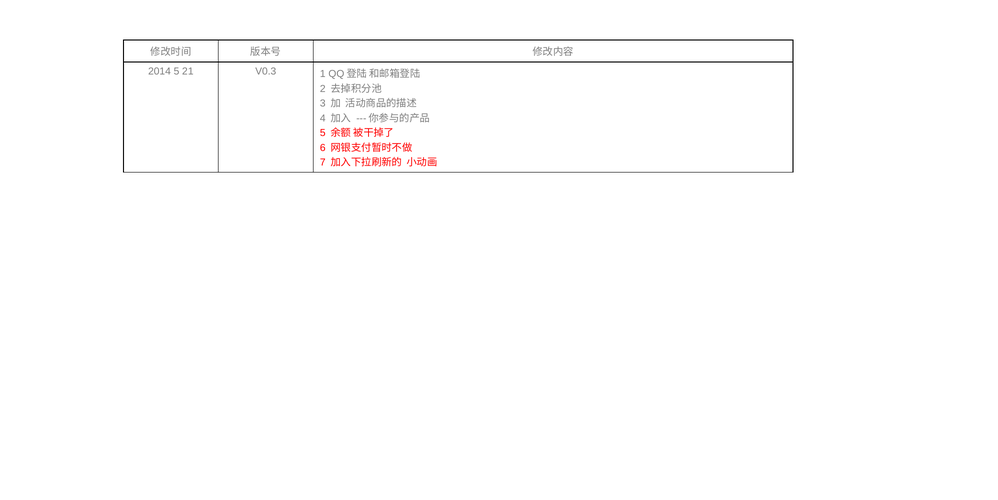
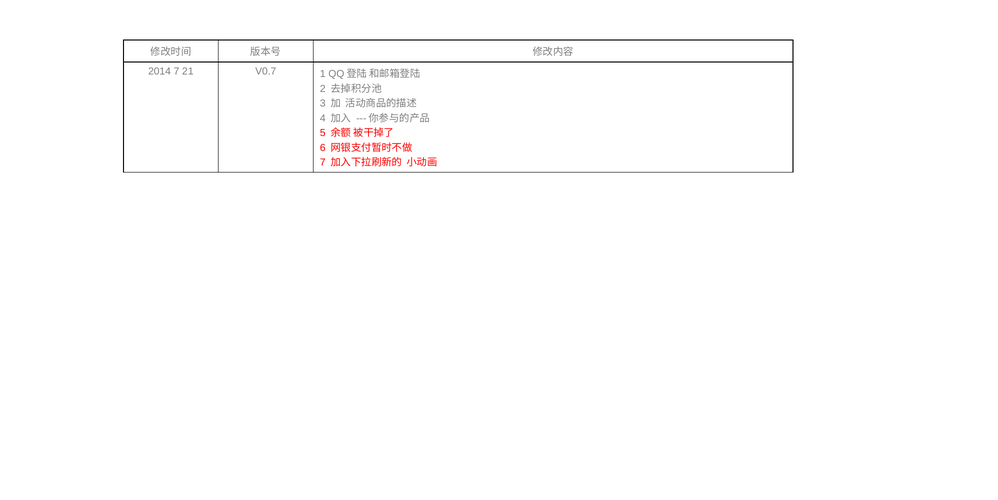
2014 5: 5 -> 7
V0.3: V0.3 -> V0.7
